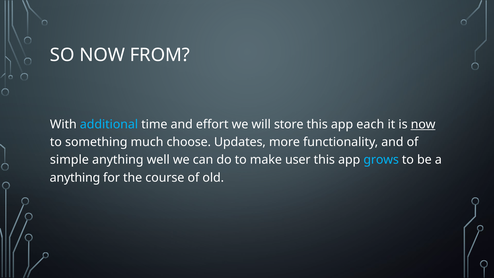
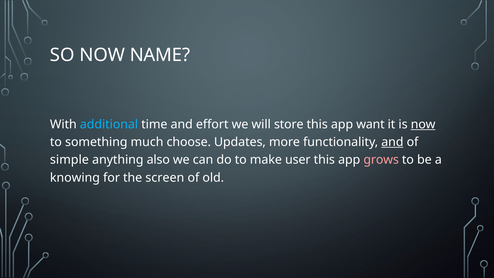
FROM: FROM -> NAME
each: each -> want
and at (392, 142) underline: none -> present
well: well -> also
grows colour: light blue -> pink
anything at (75, 178): anything -> knowing
course: course -> screen
